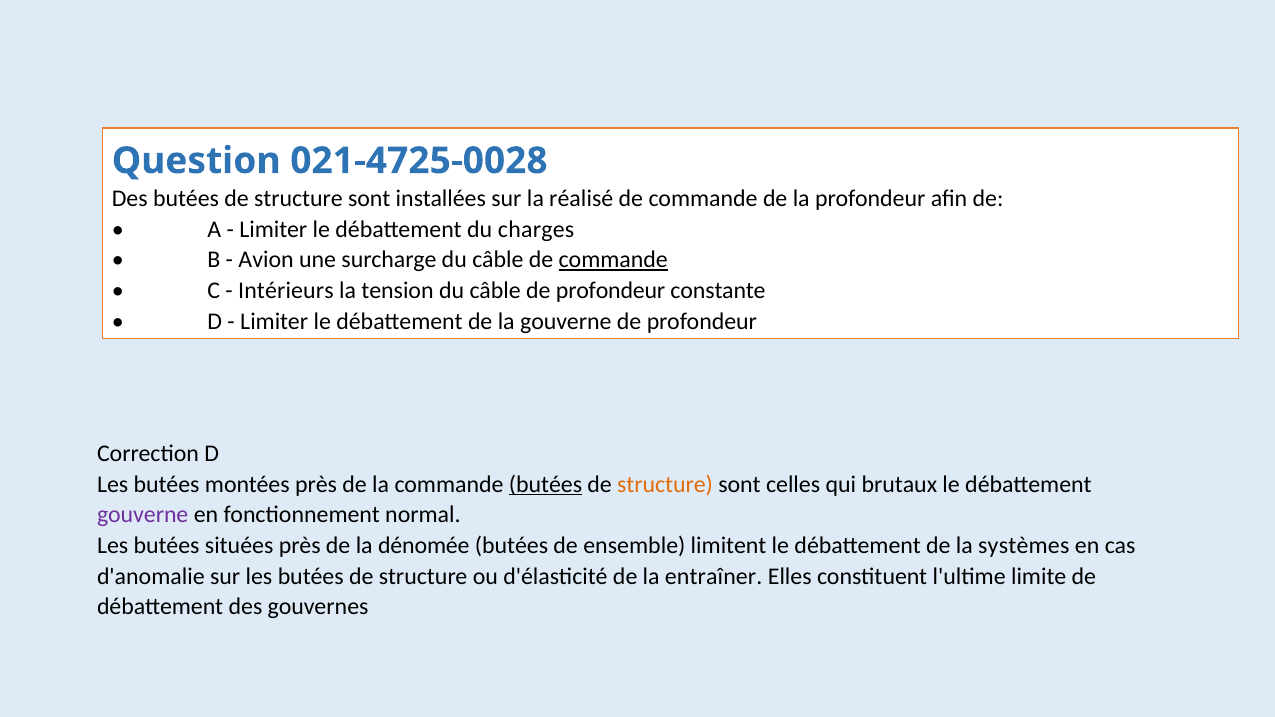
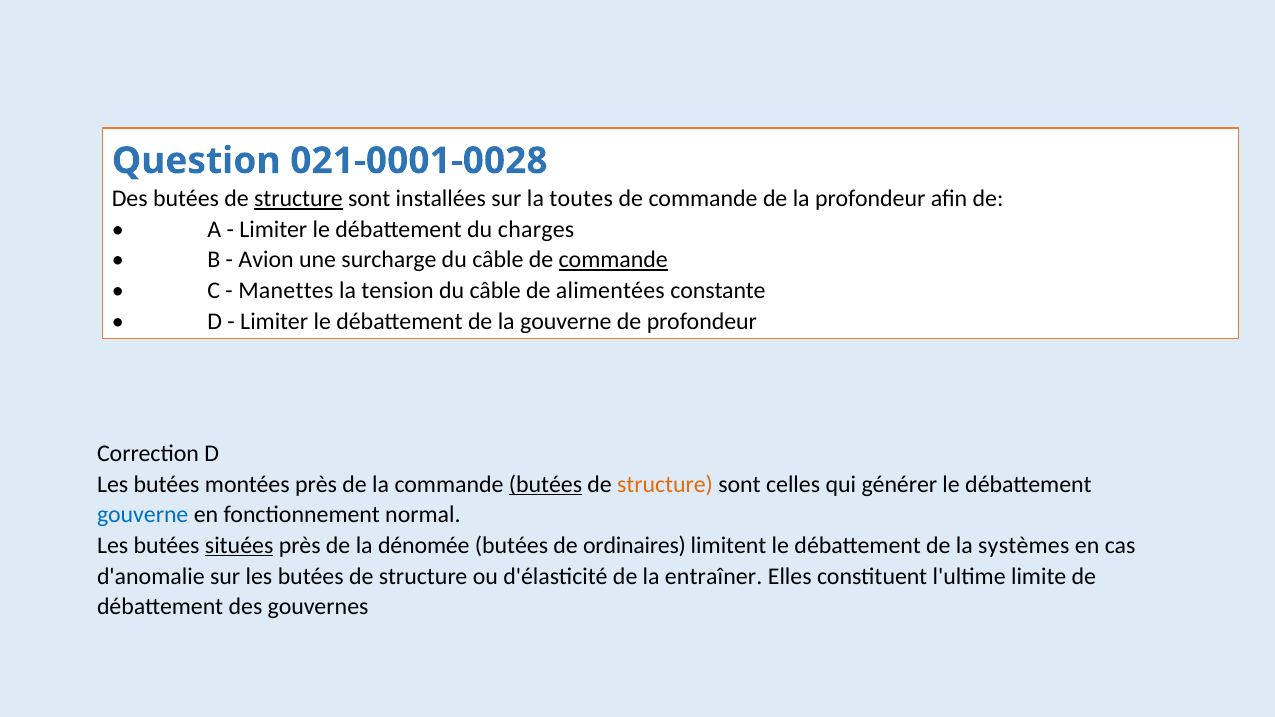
021-4725-0028: 021-4725-0028 -> 021-0001-0028
structure at (298, 199) underline: none -> present
réalisé: réalisé -> toutes
Intérieurs: Intérieurs -> Manettes
câble de profondeur: profondeur -> alimentées
brutaux: brutaux -> générer
gouverne at (143, 515) colour: purple -> blue
situées underline: none -> present
ensemble: ensemble -> ordinaires
